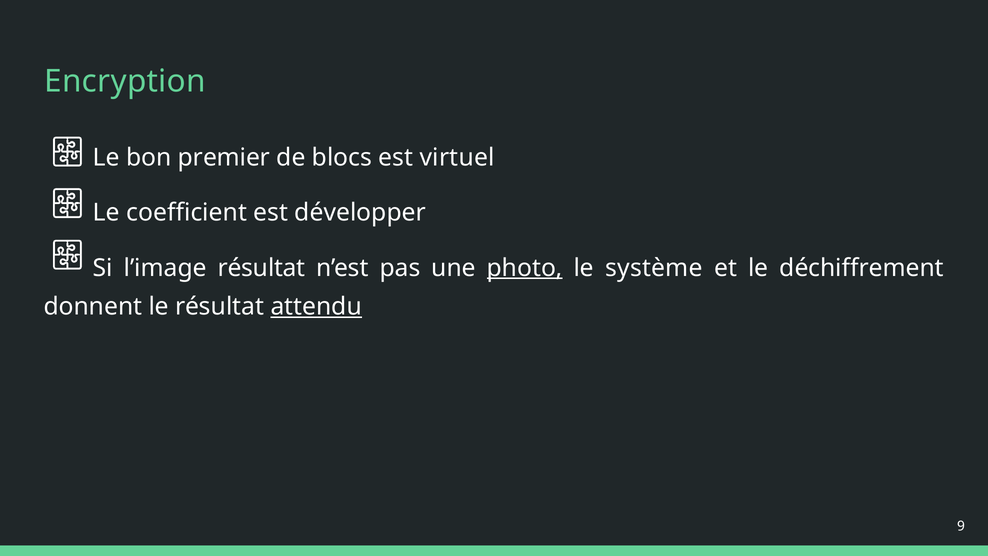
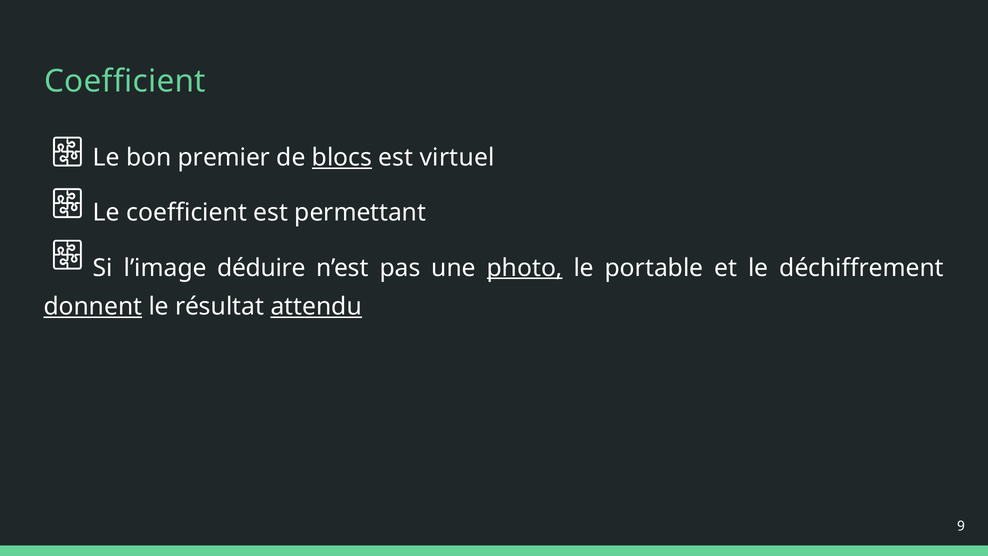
Encryption at (125, 81): Encryption -> Coefficient
blocs underline: none -> present
développer: développer -> permettant
l’image résultat: résultat -> déduire
système: système -> portable
donnent underline: none -> present
